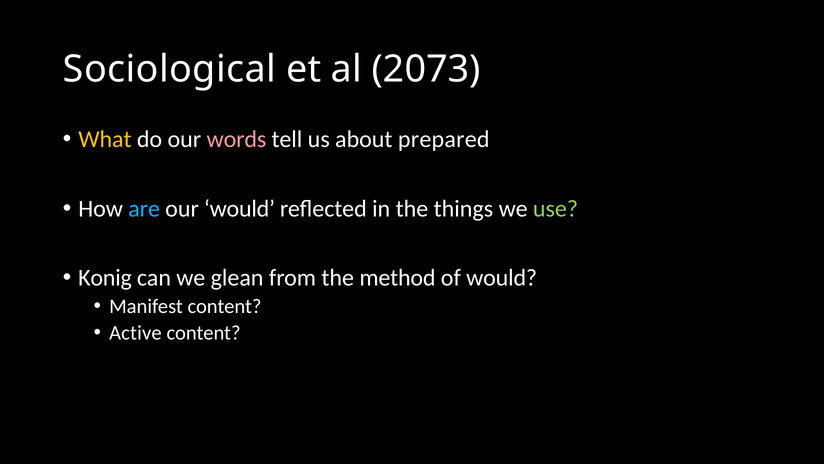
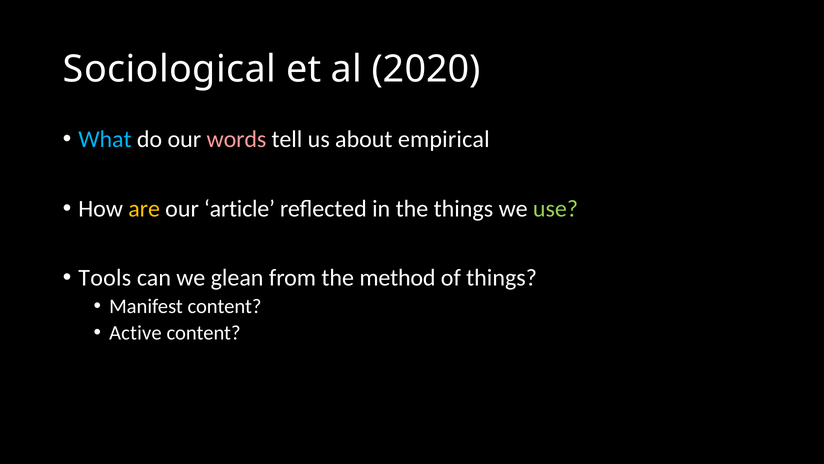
2073: 2073 -> 2020
What colour: yellow -> light blue
prepared: prepared -> empirical
are colour: light blue -> yellow
our would: would -> article
Konig: Konig -> Tools
of would: would -> things
